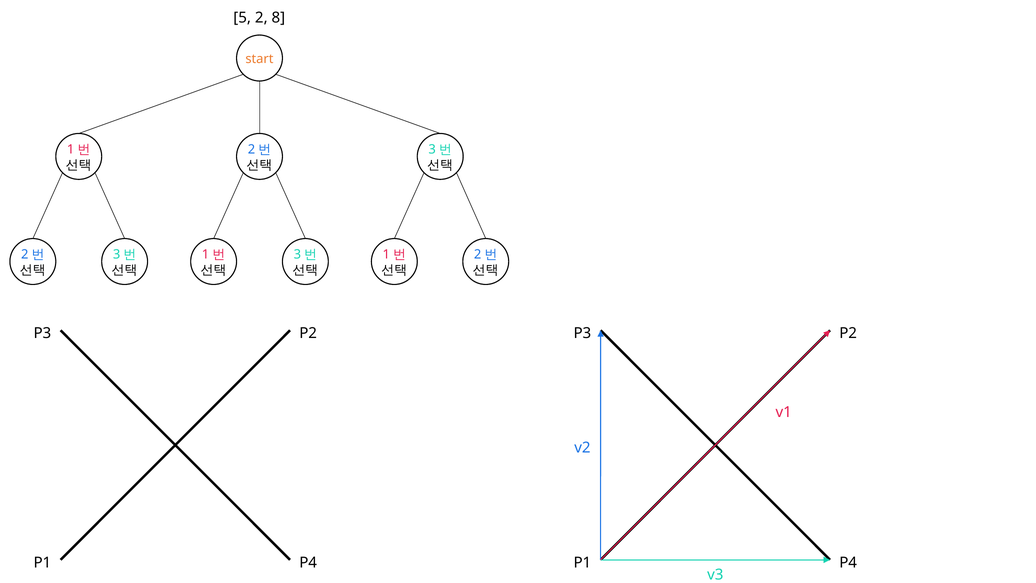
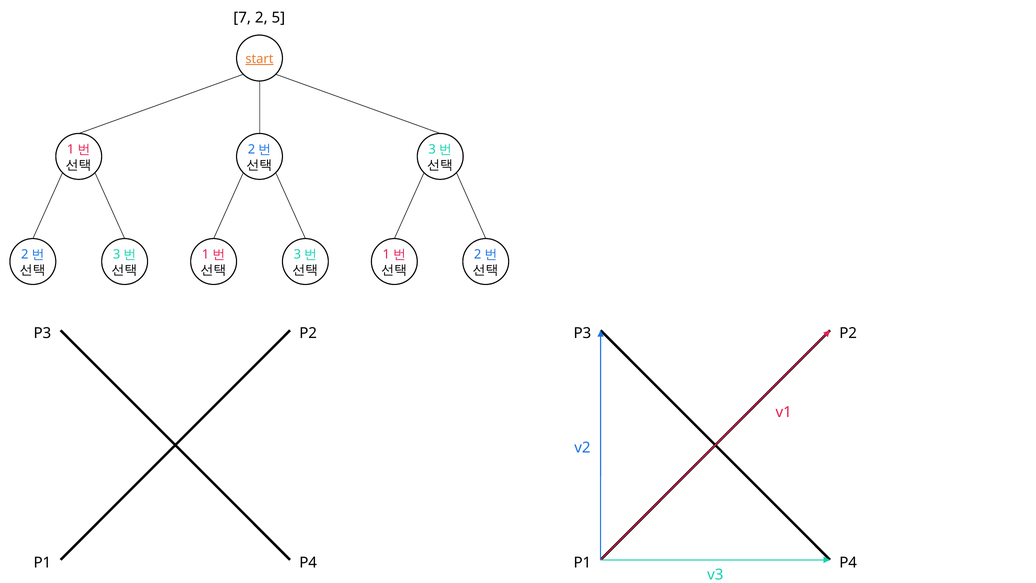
5: 5 -> 7
8: 8 -> 5
start underline: none -> present
